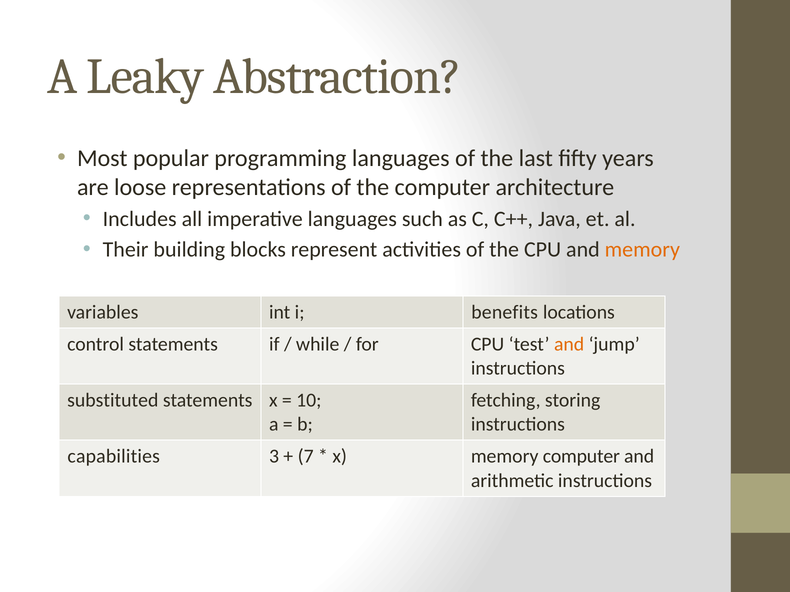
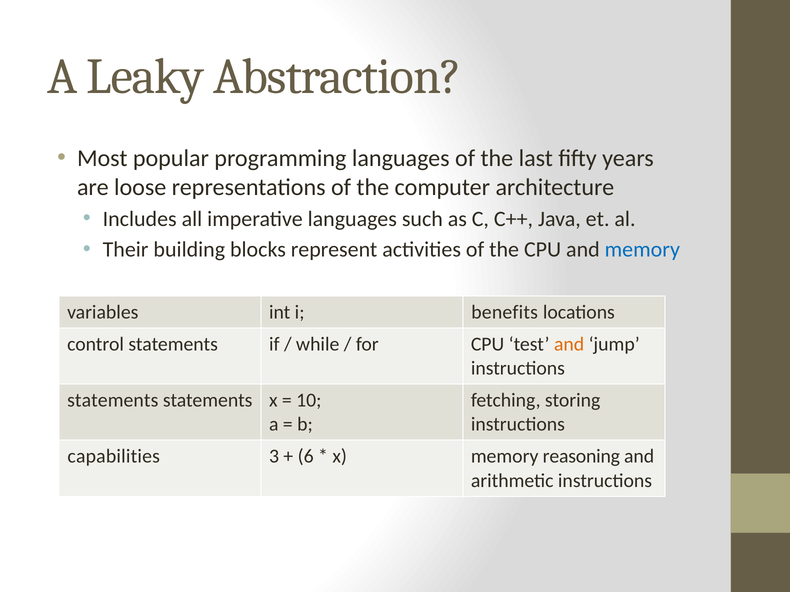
memory at (642, 250) colour: orange -> blue
substituted at (113, 401): substituted -> statements
7: 7 -> 6
memory computer: computer -> reasoning
